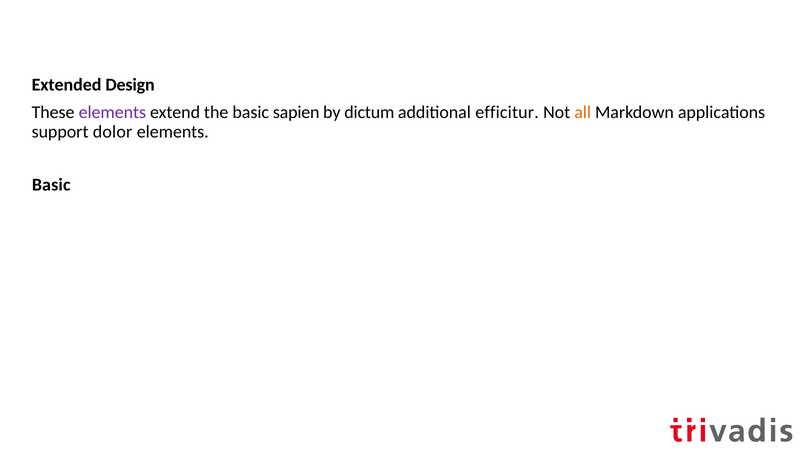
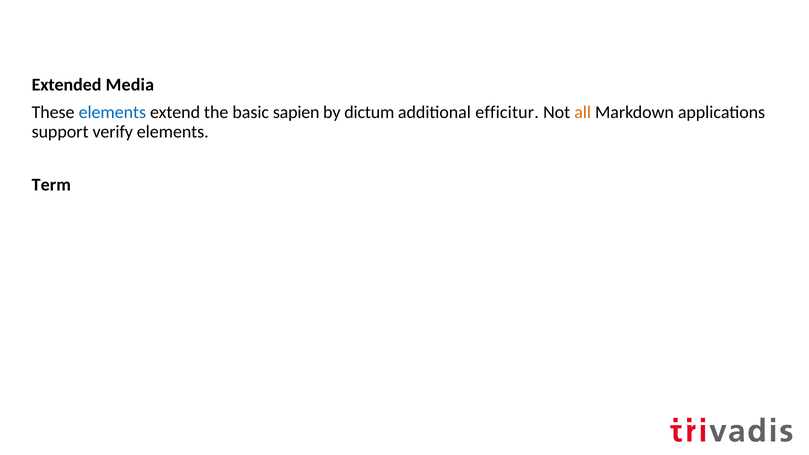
Design: Design -> Media
elements at (112, 112) colour: purple -> blue
dolor: dolor -> verify
Basic at (51, 185): Basic -> Term
